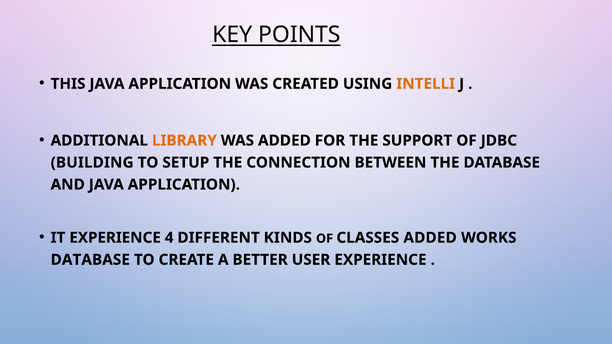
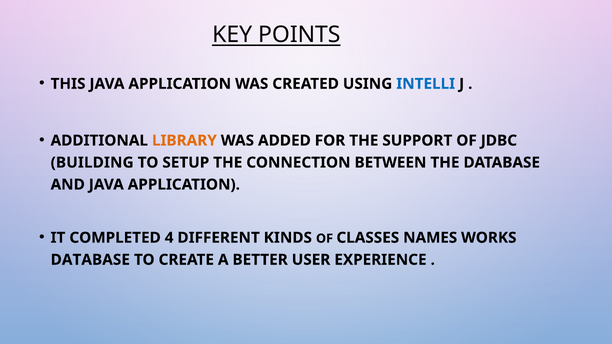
INTELLI colour: orange -> blue
IT EXPERIENCE: EXPERIENCE -> COMPLETED
CLASSES ADDED: ADDED -> NAMES
